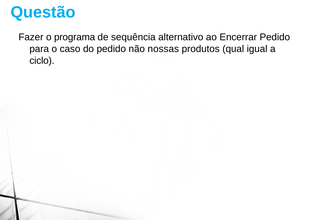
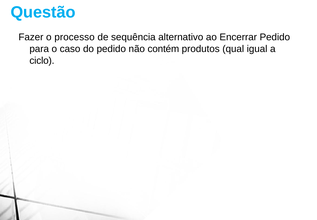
programa: programa -> processo
nossas: nossas -> contém
